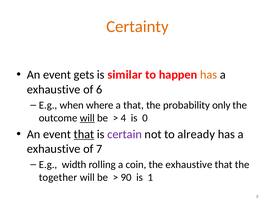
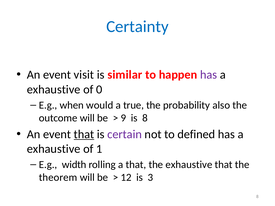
Certainty colour: orange -> blue
gets: gets -> visit
has at (209, 75) colour: orange -> purple
6: 6 -> 0
where: where -> would
a that: that -> true
only: only -> also
will at (87, 118) underline: present -> none
4: 4 -> 9
is 0: 0 -> 8
already: already -> defined
7: 7 -> 1
a coin: coin -> that
together: together -> theorem
90: 90 -> 12
1: 1 -> 3
